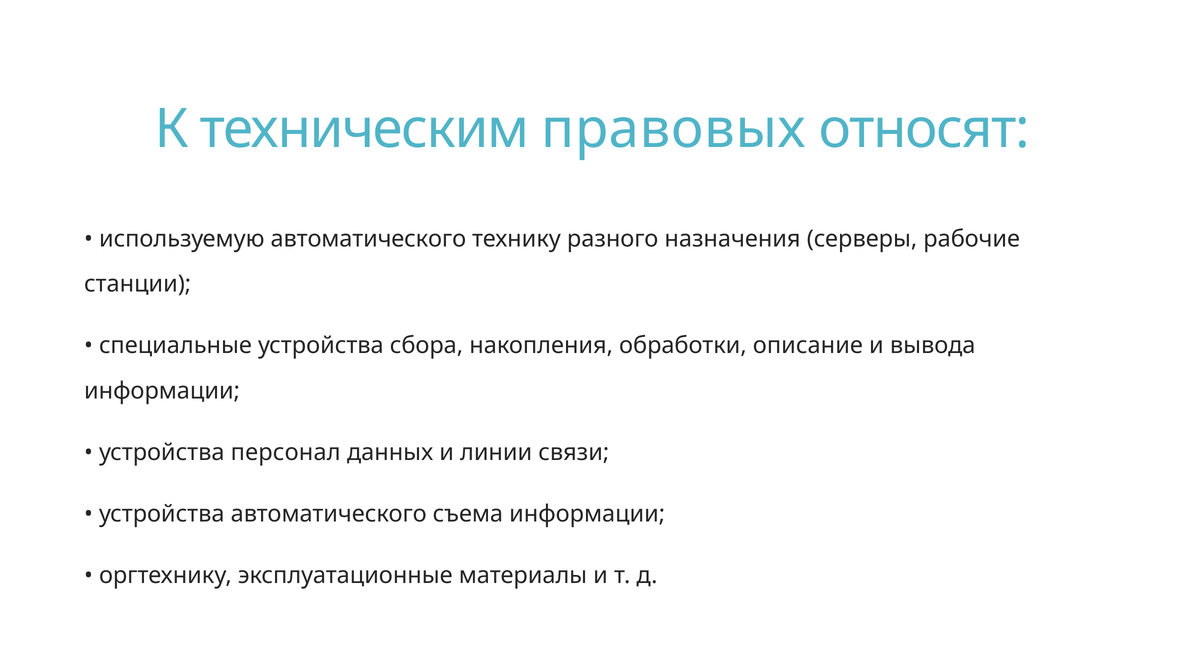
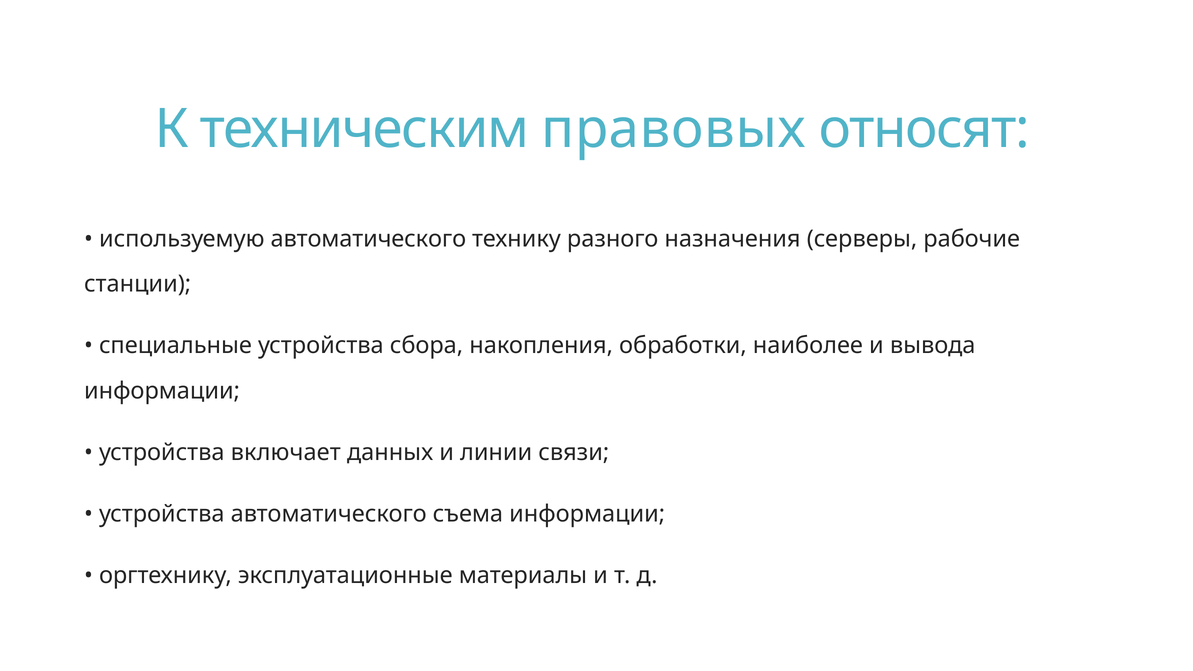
описание: описание -> наиболее
персонал: персонал -> включает
